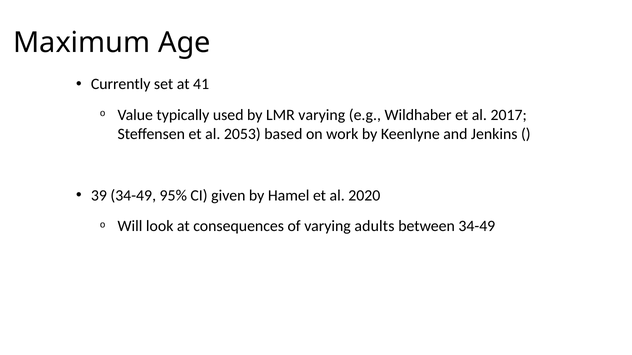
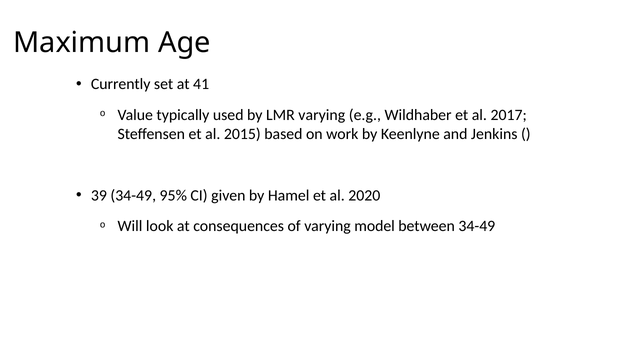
2053: 2053 -> 2015
adults: adults -> model
